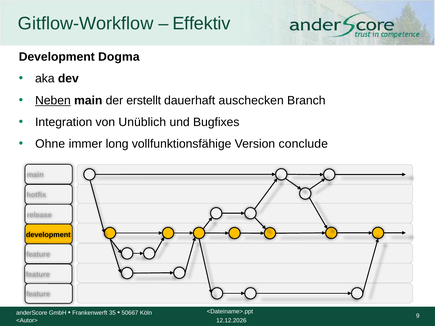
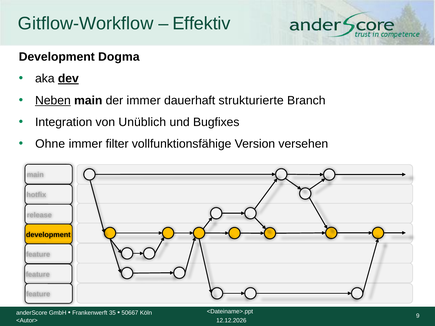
dev underline: none -> present
der erstellt: erstellt -> immer
auschecken: auschecken -> strukturierte
long: long -> filter
conclude: conclude -> versehen
